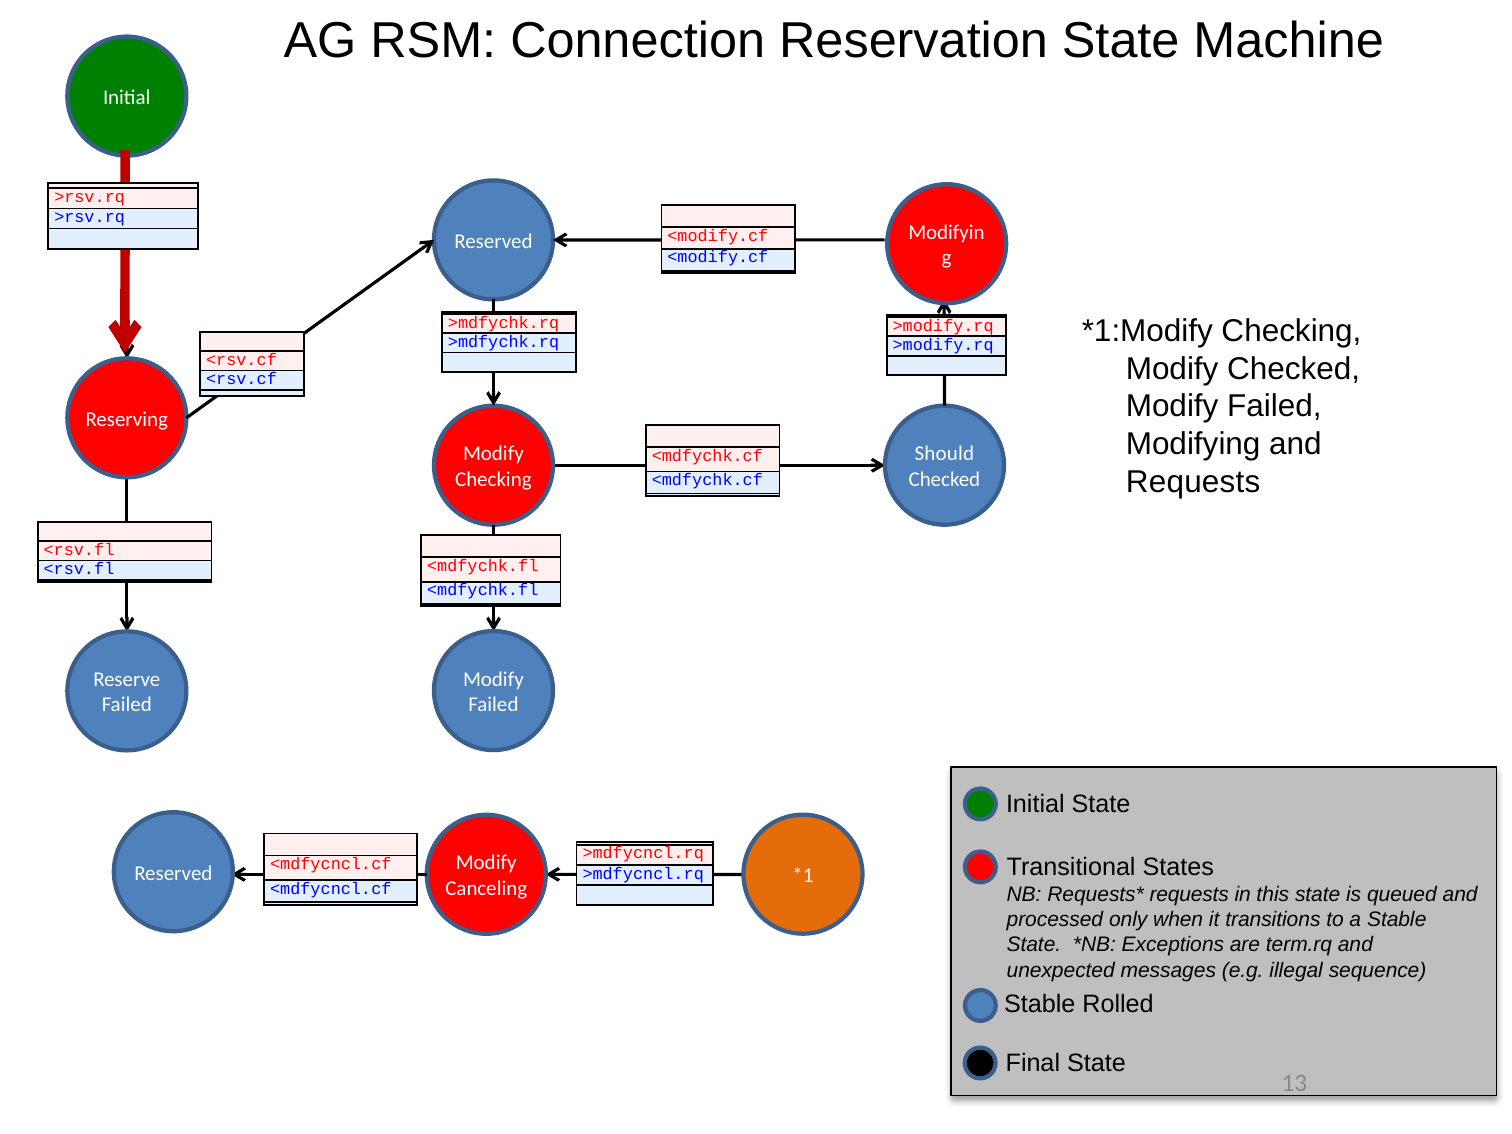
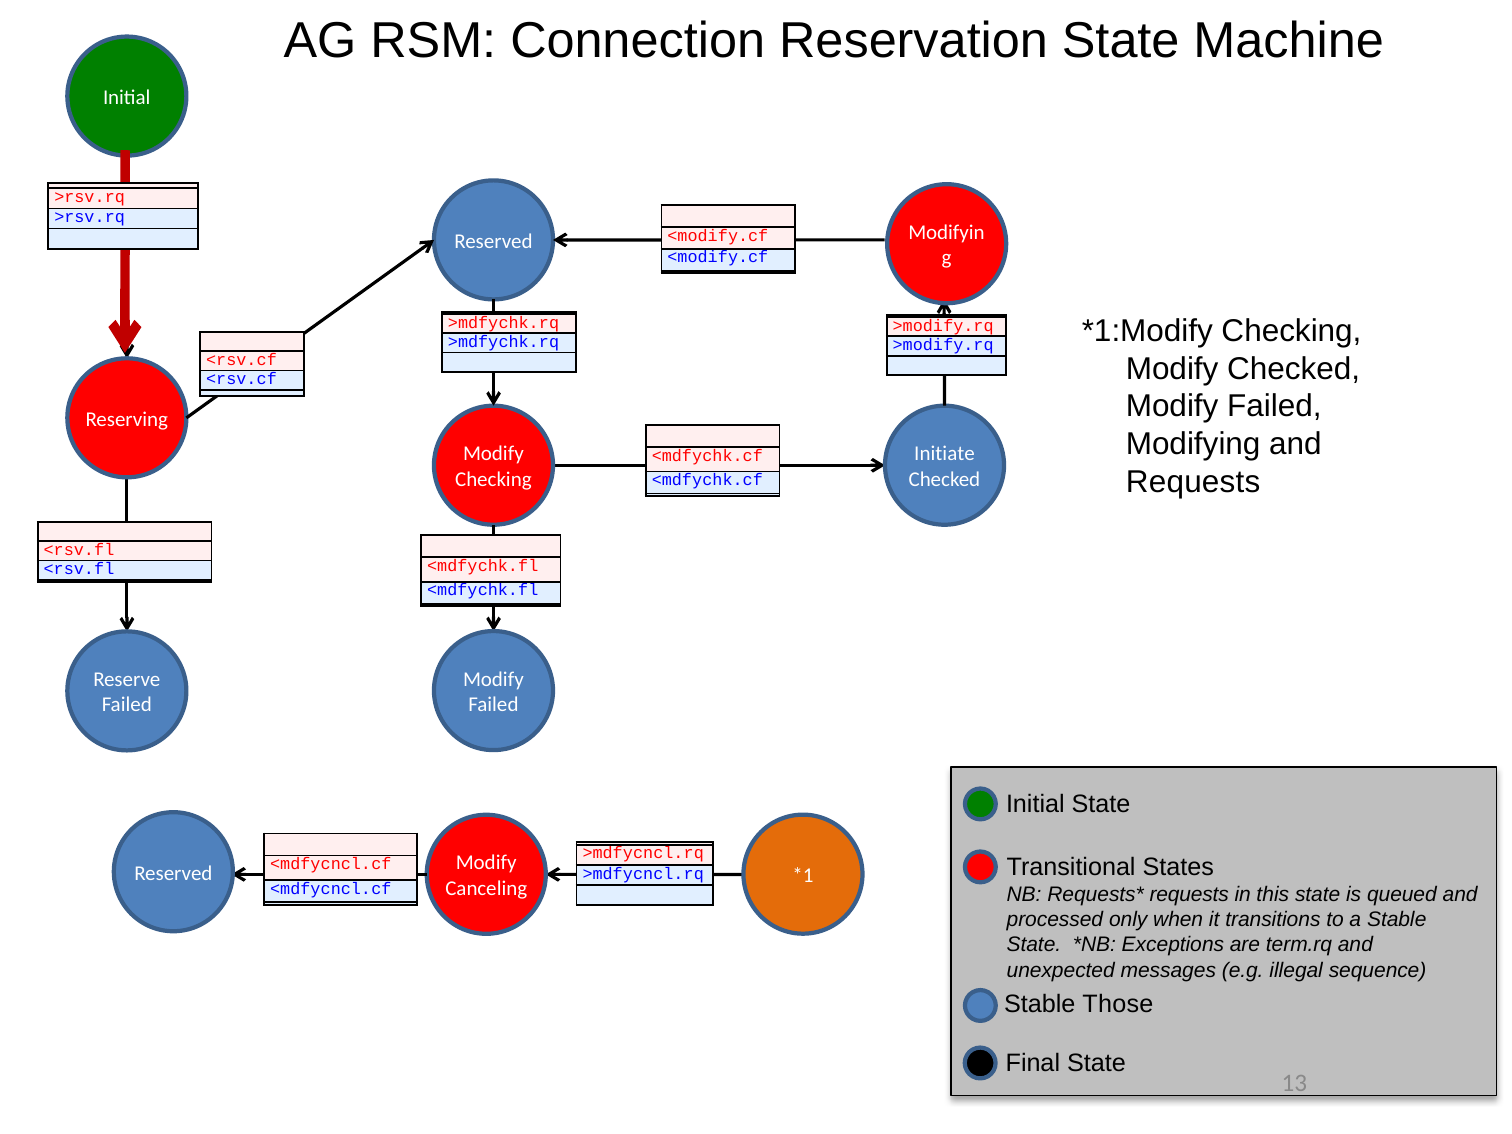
Should: Should -> Initiate
Rolled: Rolled -> Those
